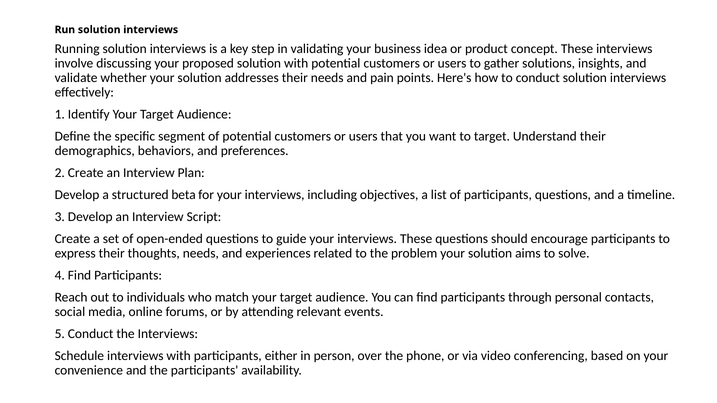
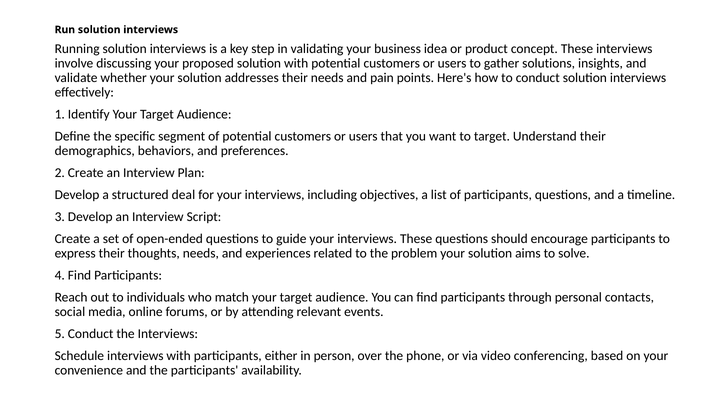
beta: beta -> deal
